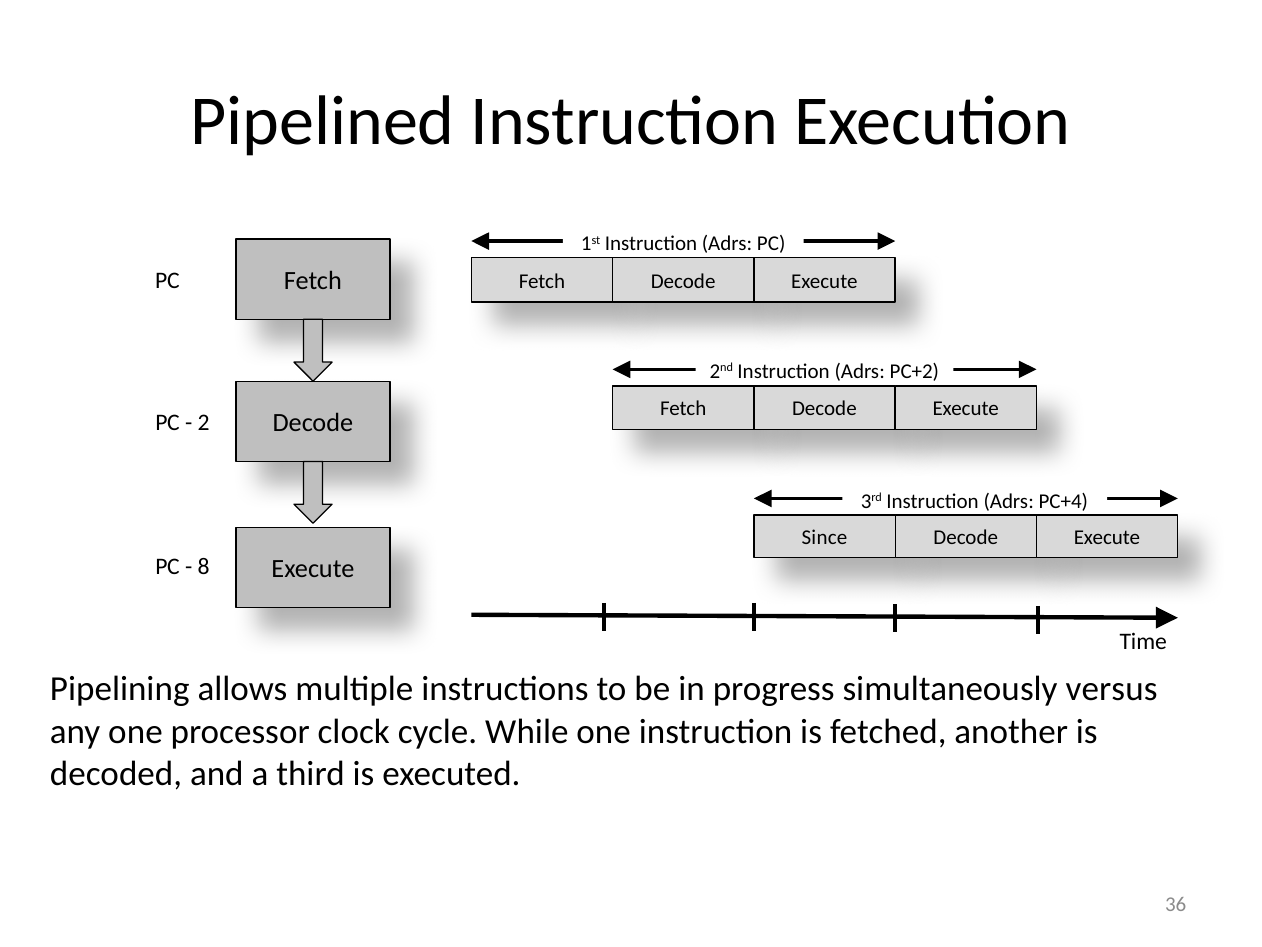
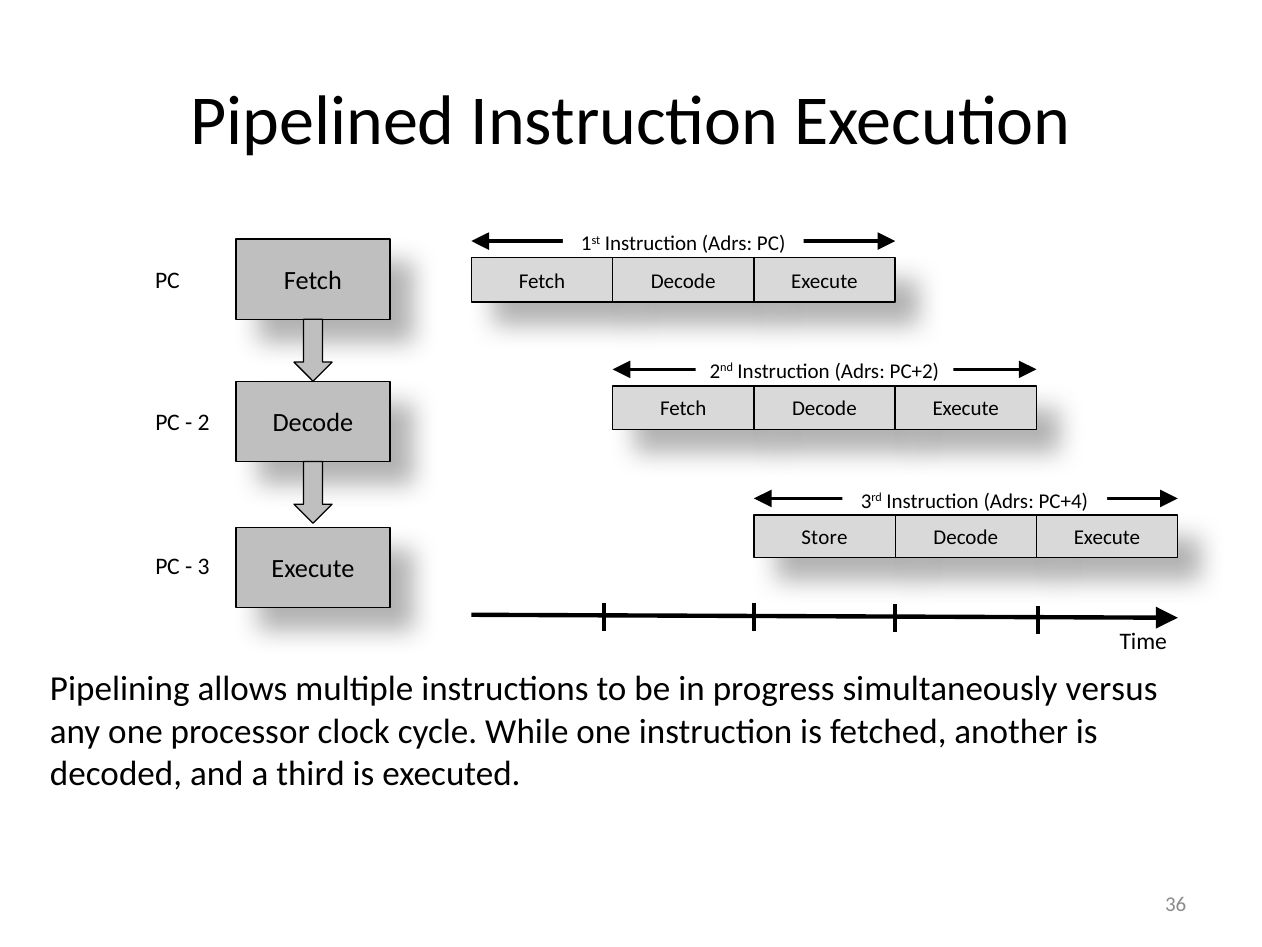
Since: Since -> Store
8: 8 -> 3
